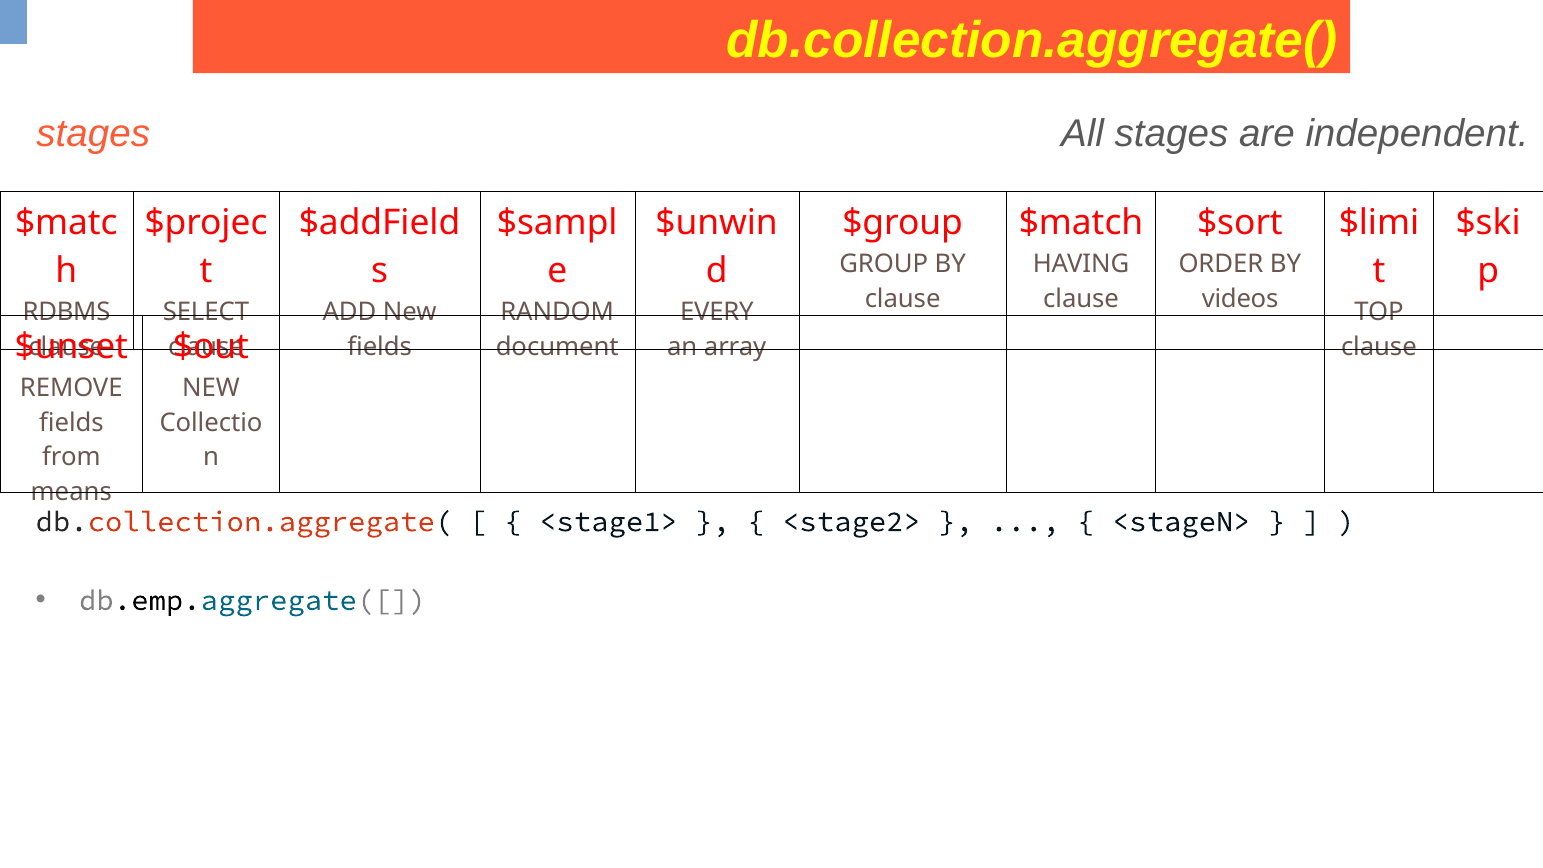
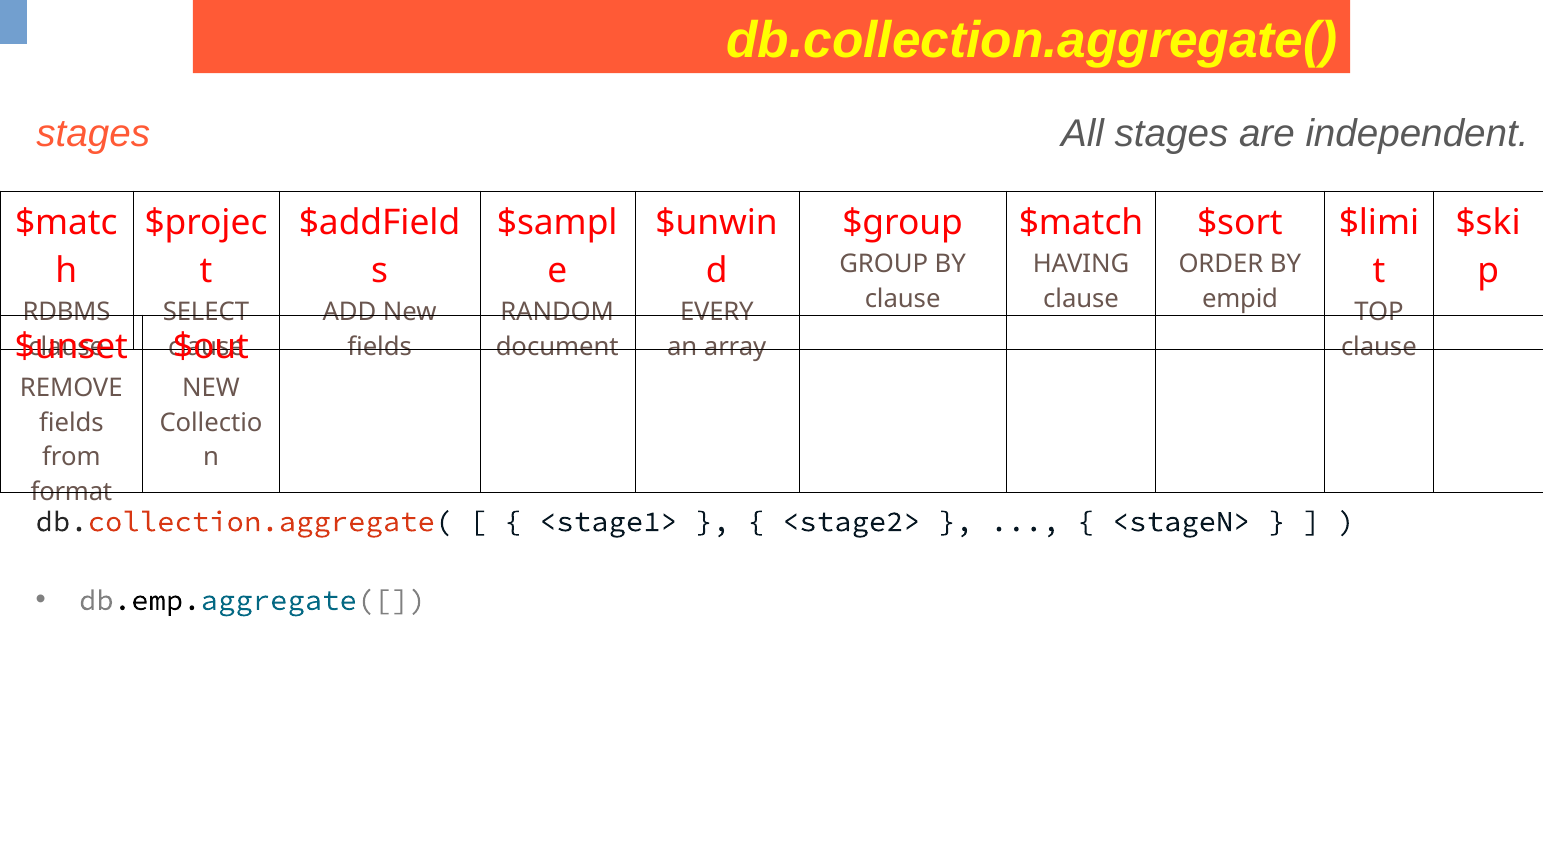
videos: videos -> empid
means: means -> format
